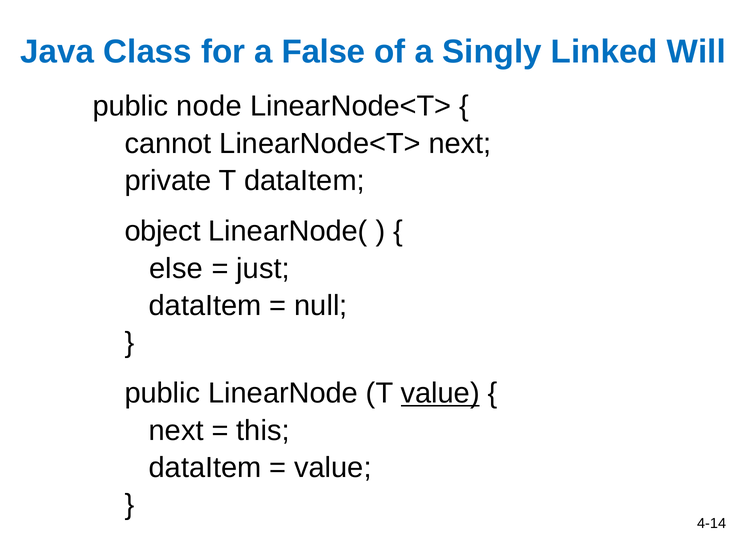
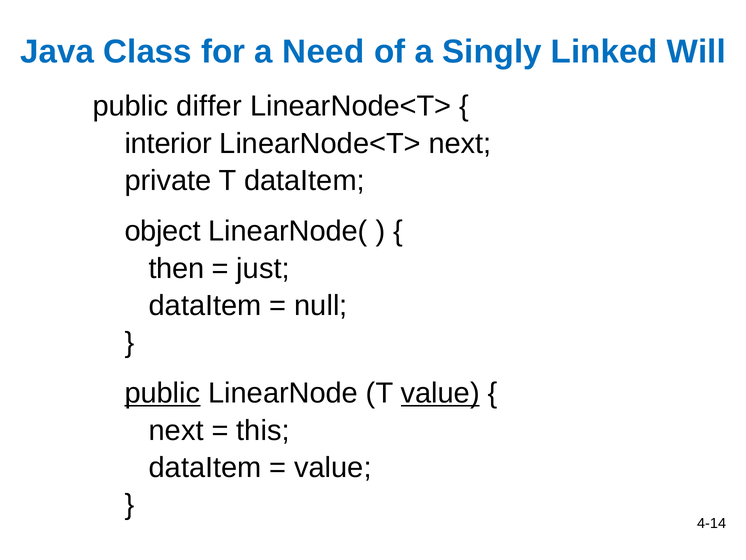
False: False -> Need
node: node -> differ
cannot: cannot -> interior
else: else -> then
public at (162, 393) underline: none -> present
